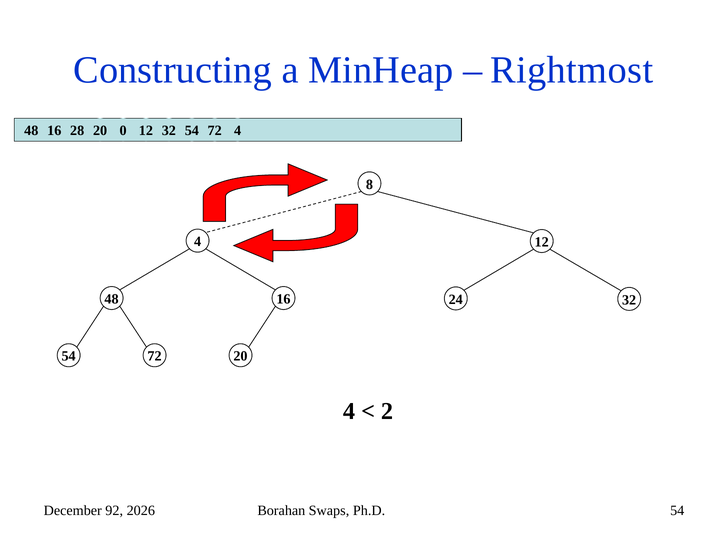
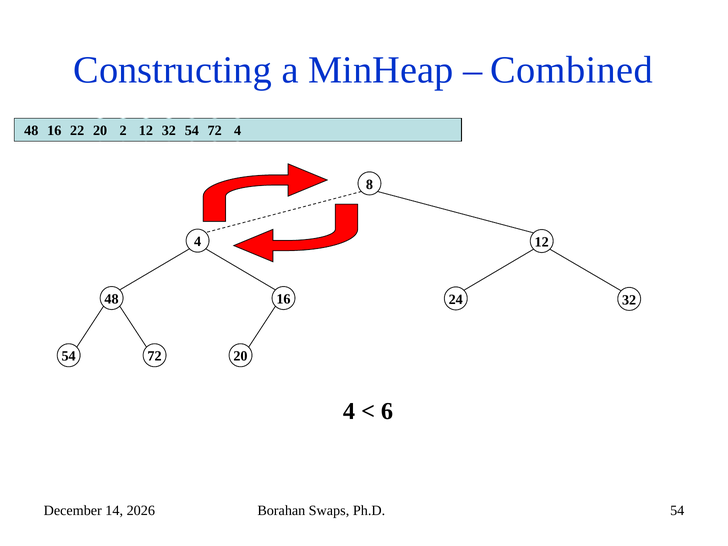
Rightmost: Rightmost -> Combined
28: 28 -> 22
0: 0 -> 2
2: 2 -> 6
92: 92 -> 14
